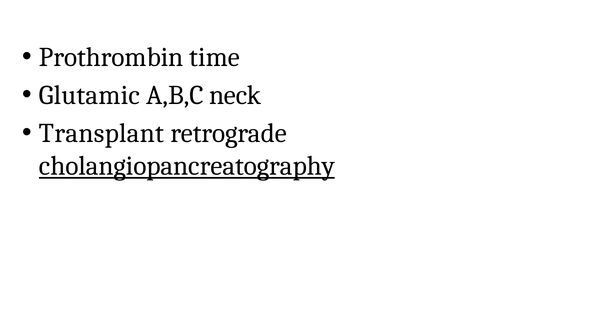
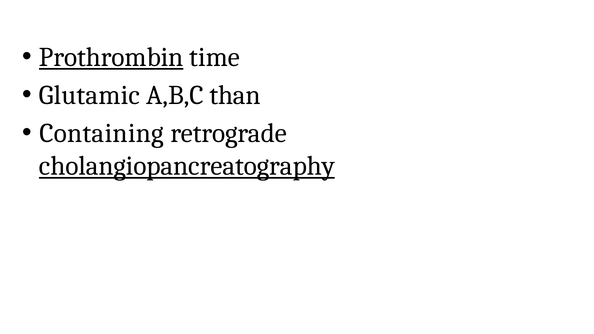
Prothrombin underline: none -> present
neck: neck -> than
Transplant: Transplant -> Containing
